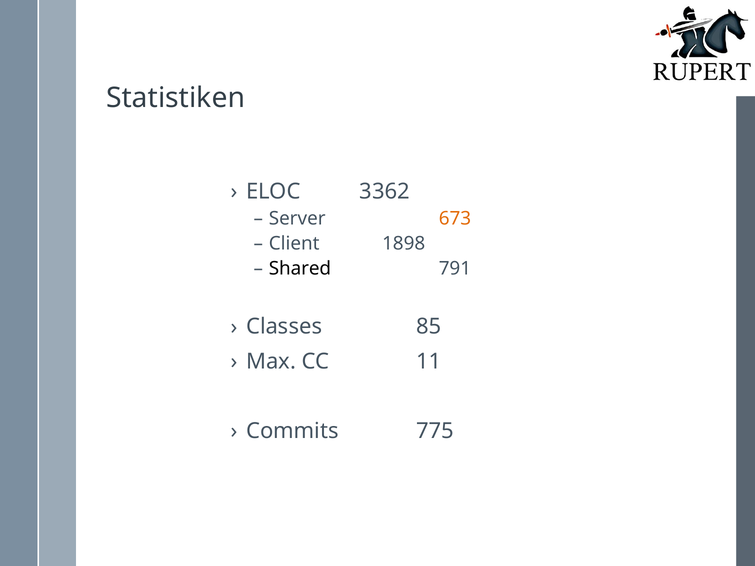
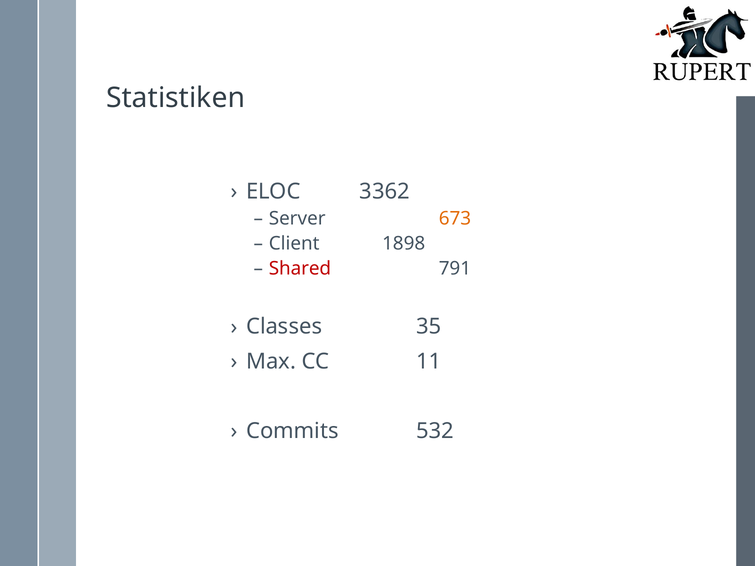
Shared colour: black -> red
85: 85 -> 35
775: 775 -> 532
